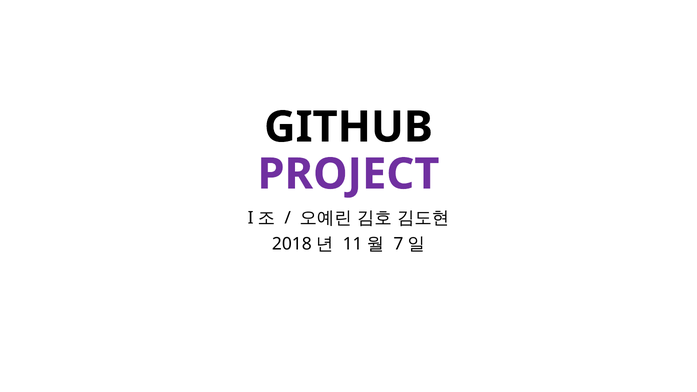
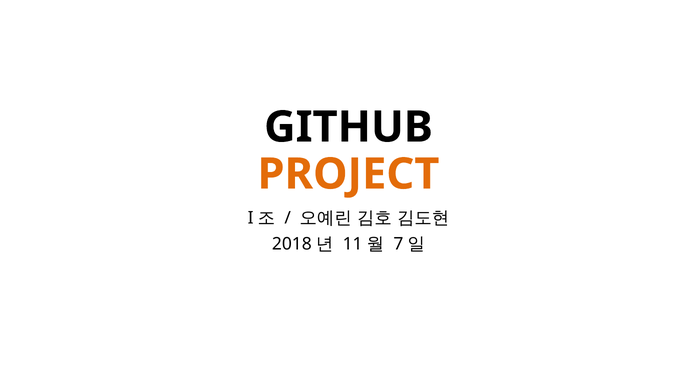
PROJECT colour: purple -> orange
